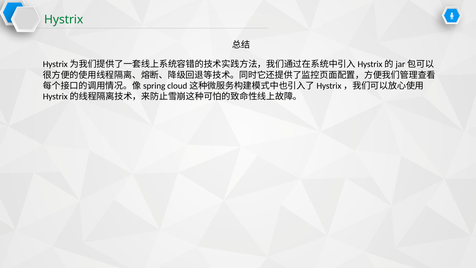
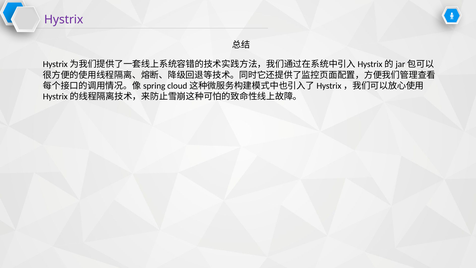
Hystrix colour: green -> purple
